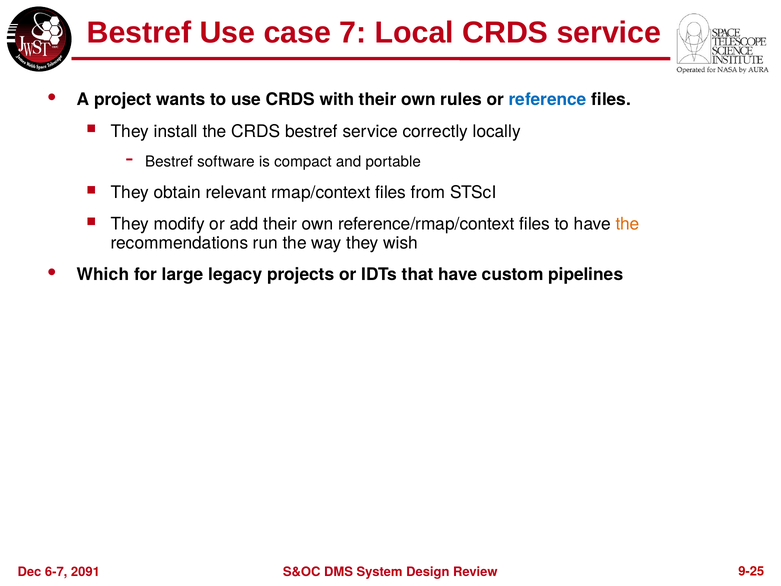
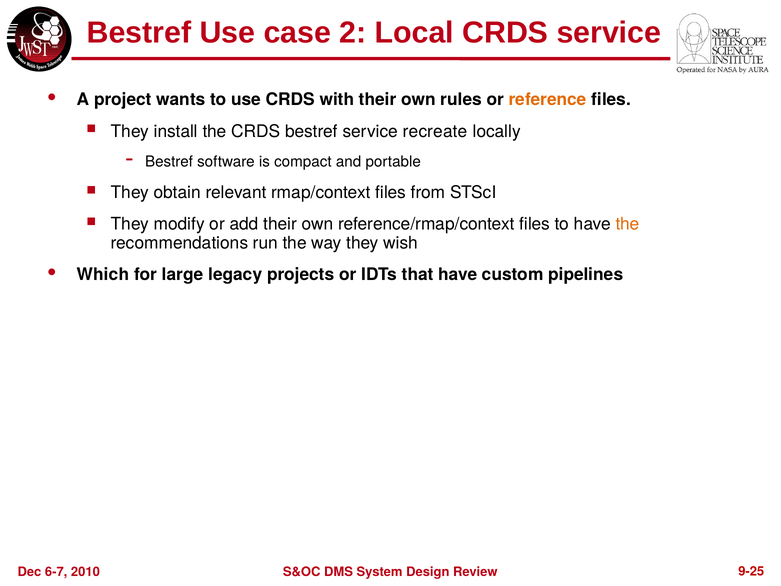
7: 7 -> 2
reference colour: blue -> orange
correctly: correctly -> recreate
2091: 2091 -> 2010
